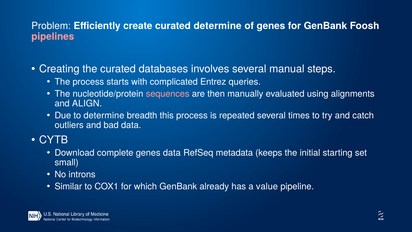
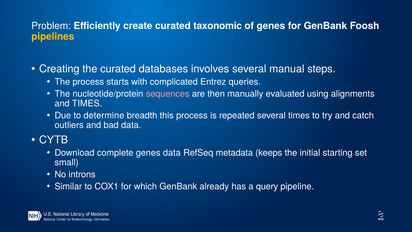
curated determine: determine -> taxonomic
pipelines colour: pink -> yellow
and ALIGN: ALIGN -> TIMES
value: value -> query
